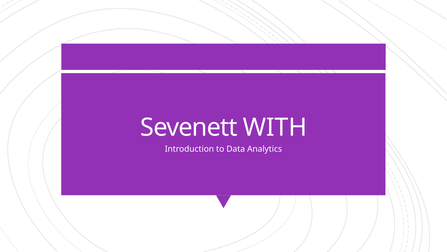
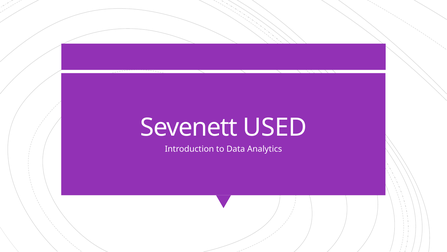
WITH: WITH -> USED
